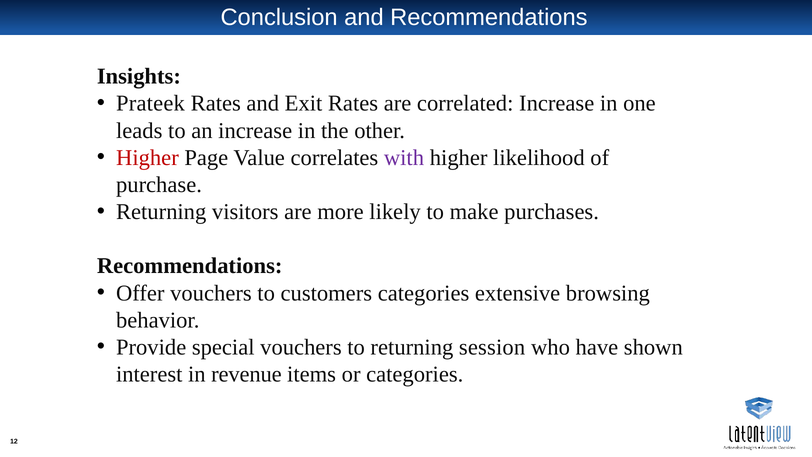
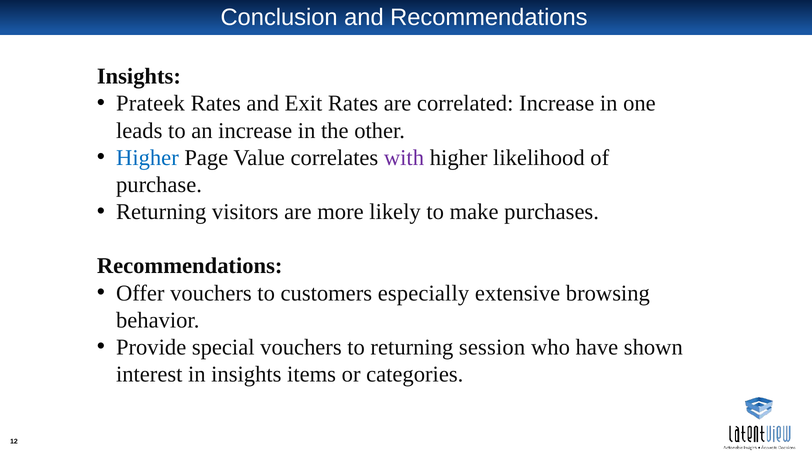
Higher at (147, 158) colour: red -> blue
customers categories: categories -> especially
in revenue: revenue -> insights
